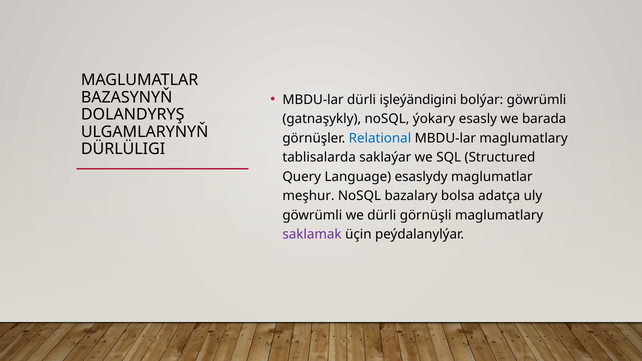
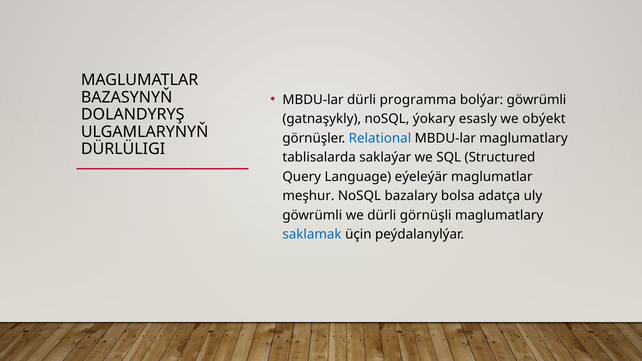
işleýändigini: işleýändigini -> programma
barada: barada -> obýekt
esaslydy: esaslydy -> eýeleýär
saklamak colour: purple -> blue
